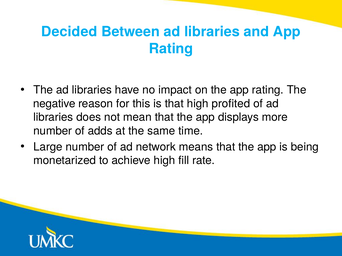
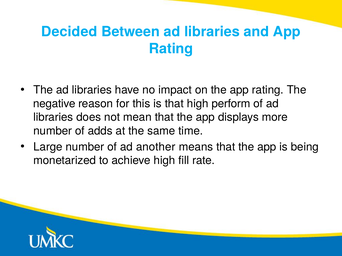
profited: profited -> perform
network: network -> another
